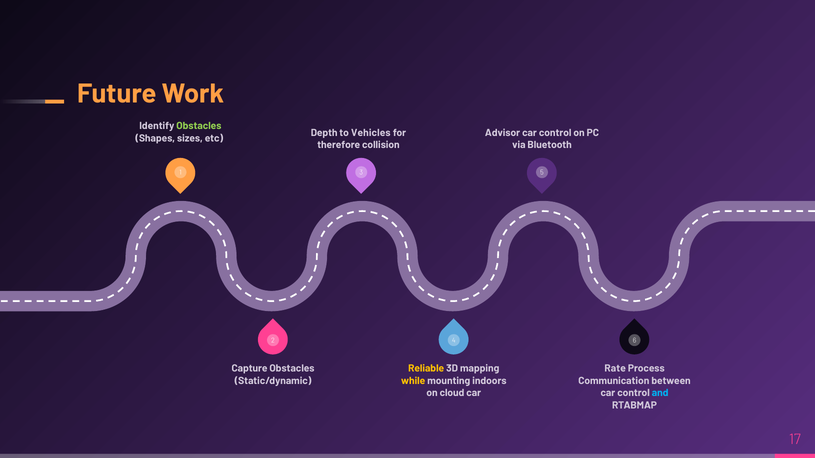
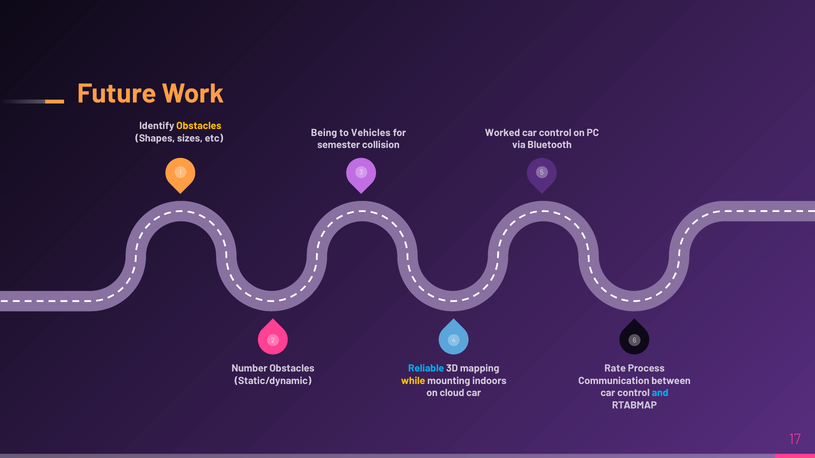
Obstacles at (199, 126) colour: light green -> yellow
Depth: Depth -> Being
Advisor: Advisor -> Worked
therefore: therefore -> semester
Capture: Capture -> Number
Reliable colour: yellow -> light blue
